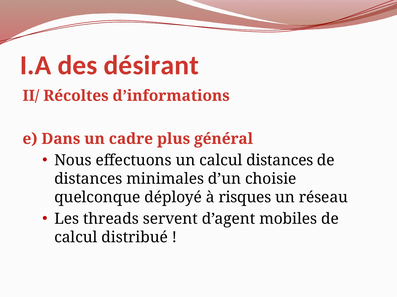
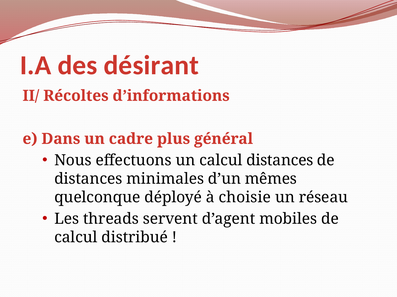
choisie: choisie -> mêmes
risques: risques -> choisie
